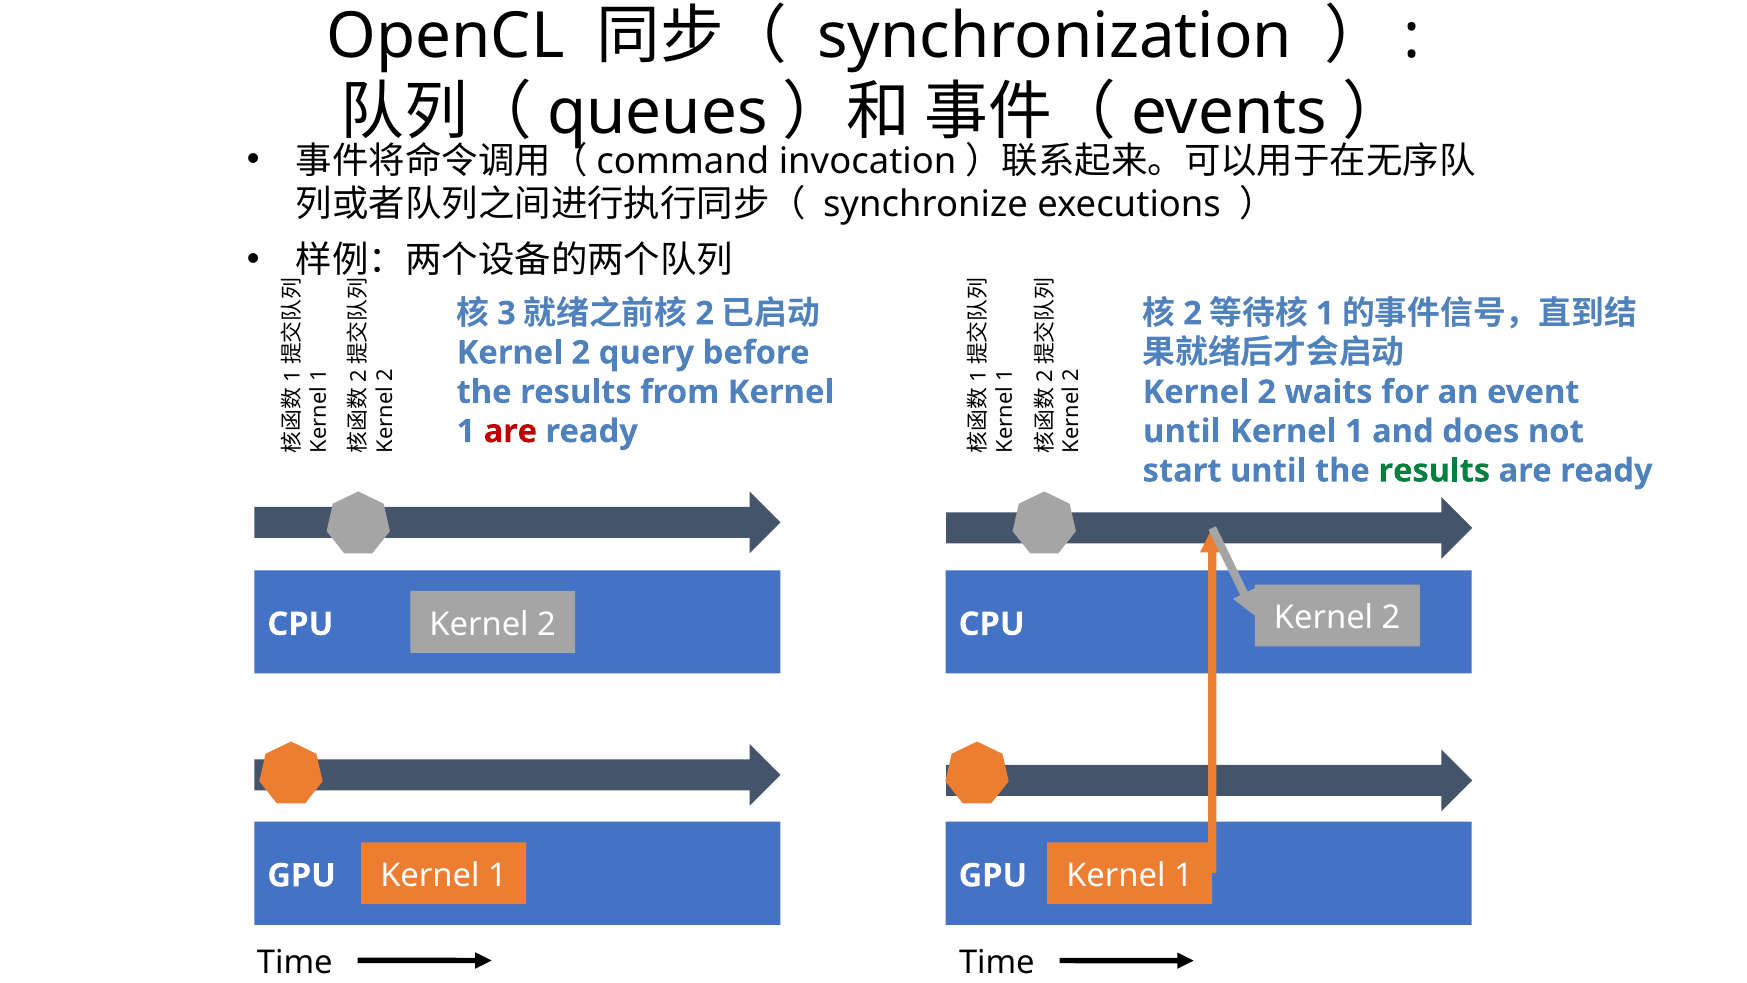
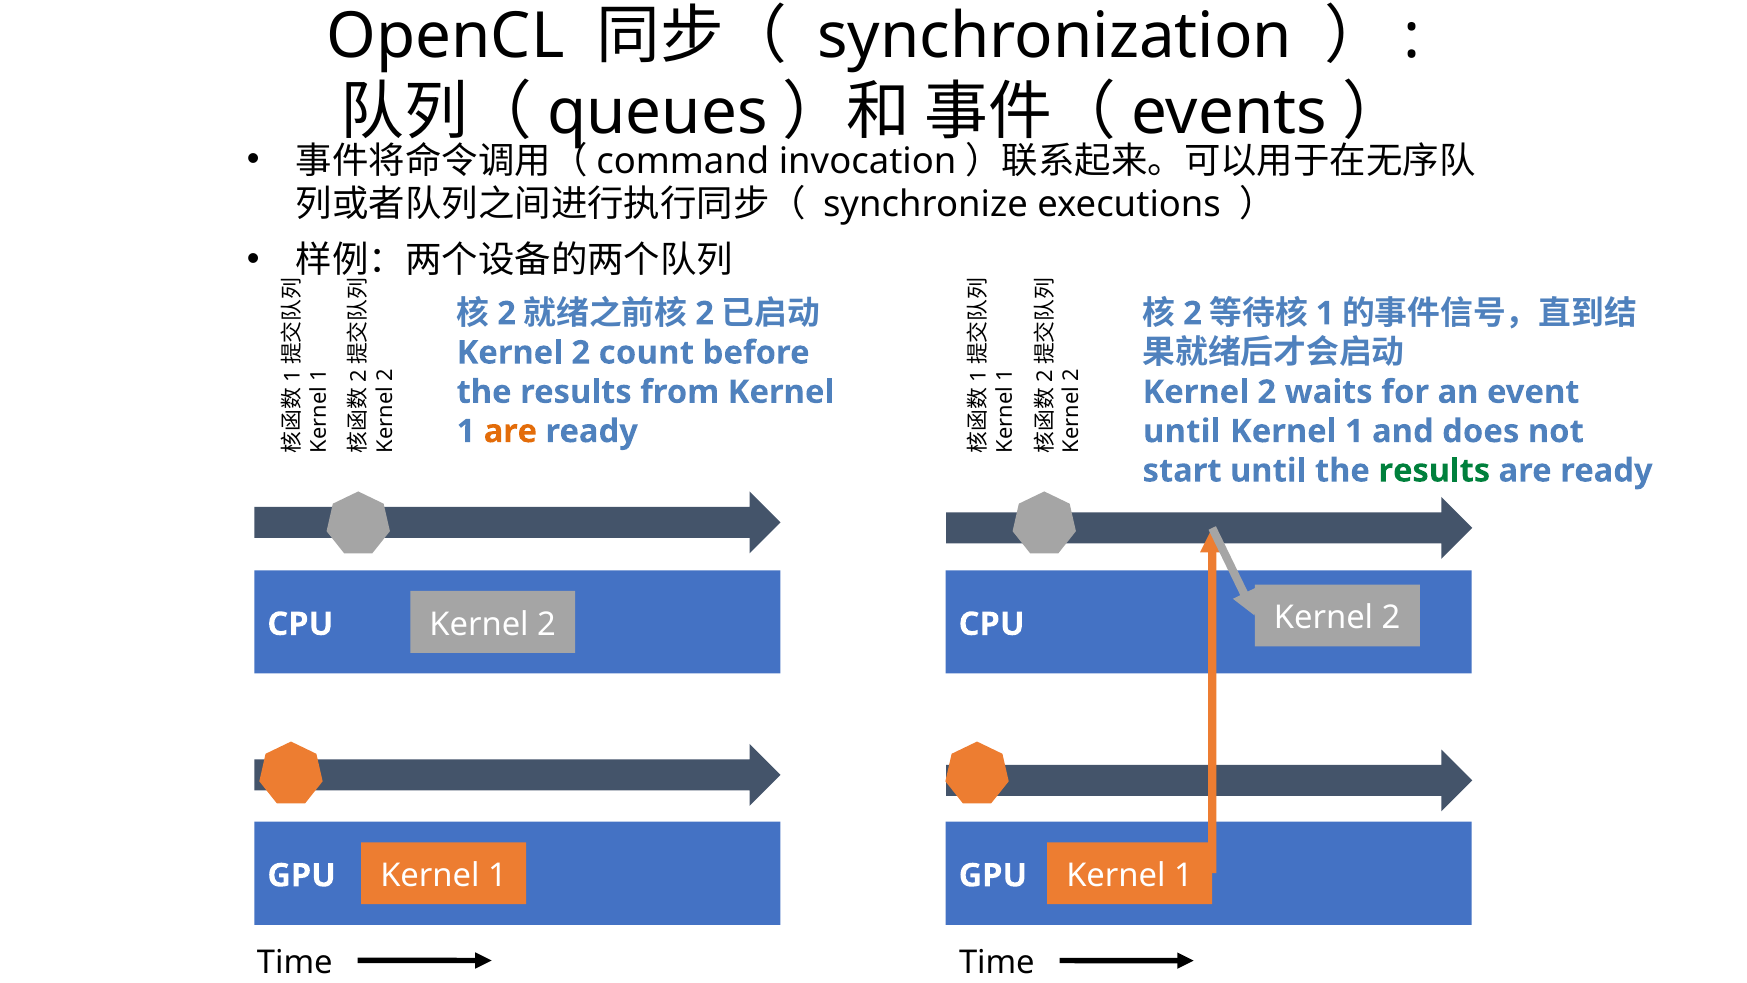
3 at (507, 313): 3 -> 2
query: query -> count
are at (510, 431) colour: red -> orange
